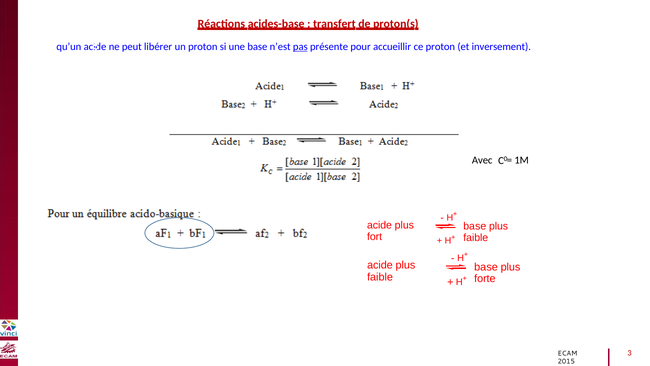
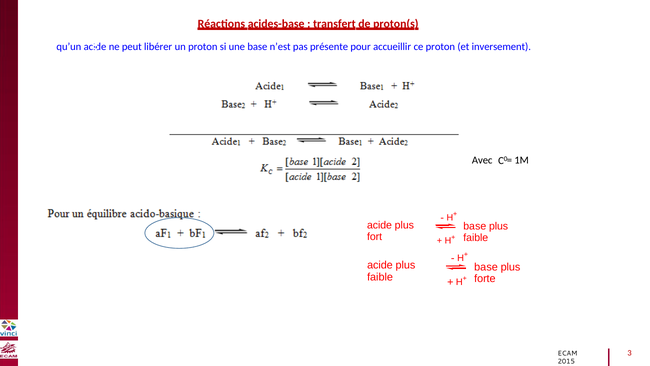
pas underline: present -> none
